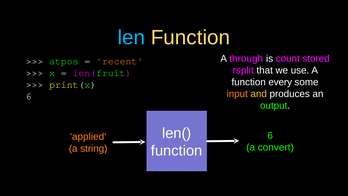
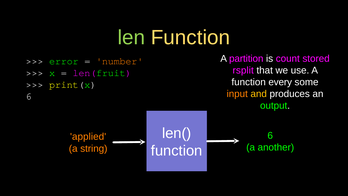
len colour: light blue -> light green
through: through -> partition
atpos: atpos -> error
recent: recent -> number
convert: convert -> another
